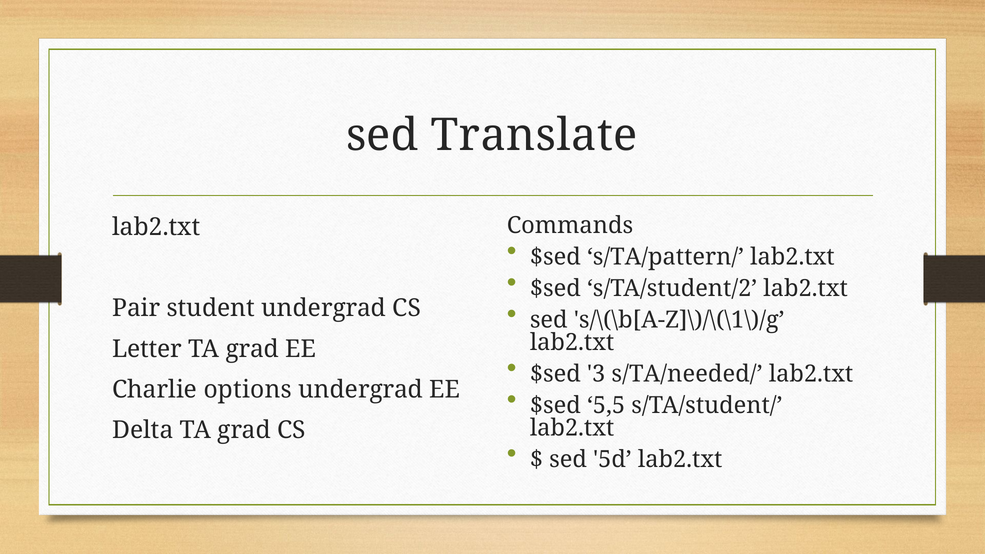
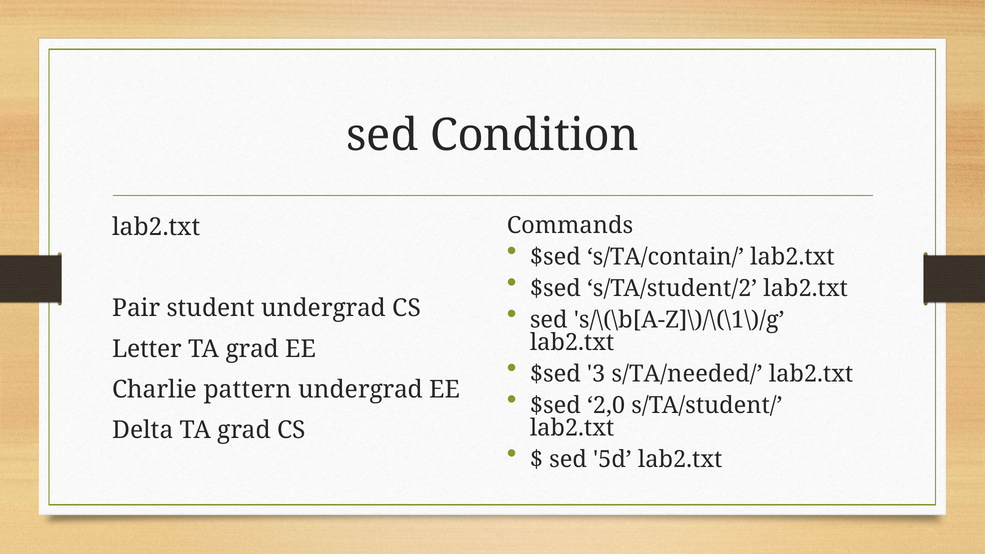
Translate: Translate -> Condition
s/TA/pattern/: s/TA/pattern/ -> s/TA/contain/
options: options -> pattern
5,5: 5,5 -> 2,0
